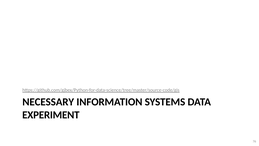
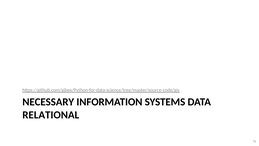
EXPERIMENT: EXPERIMENT -> RELATIONAL
